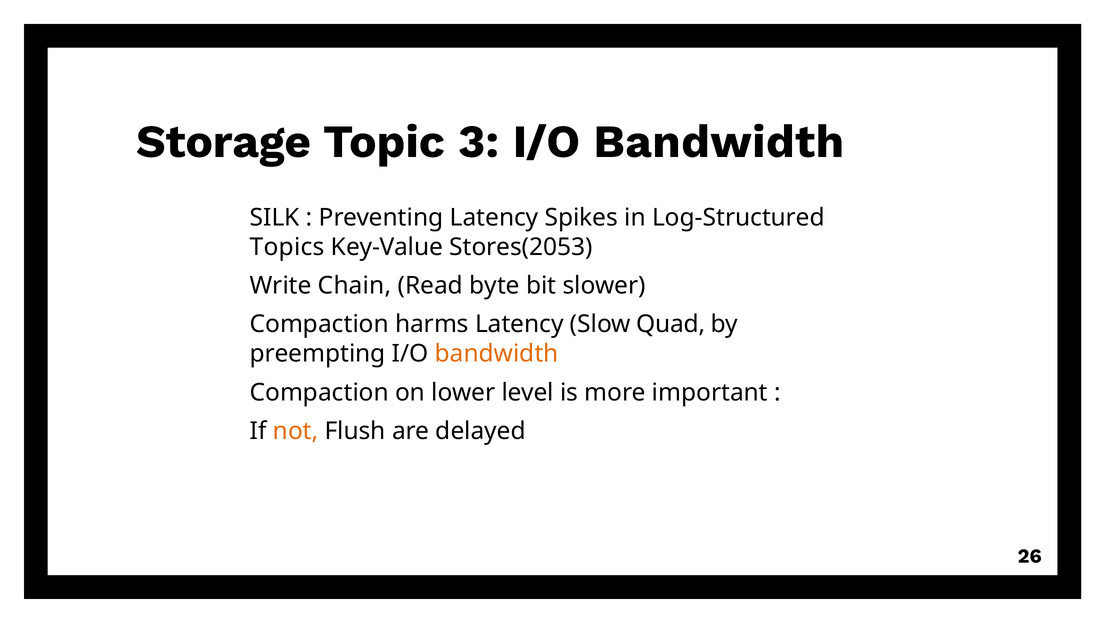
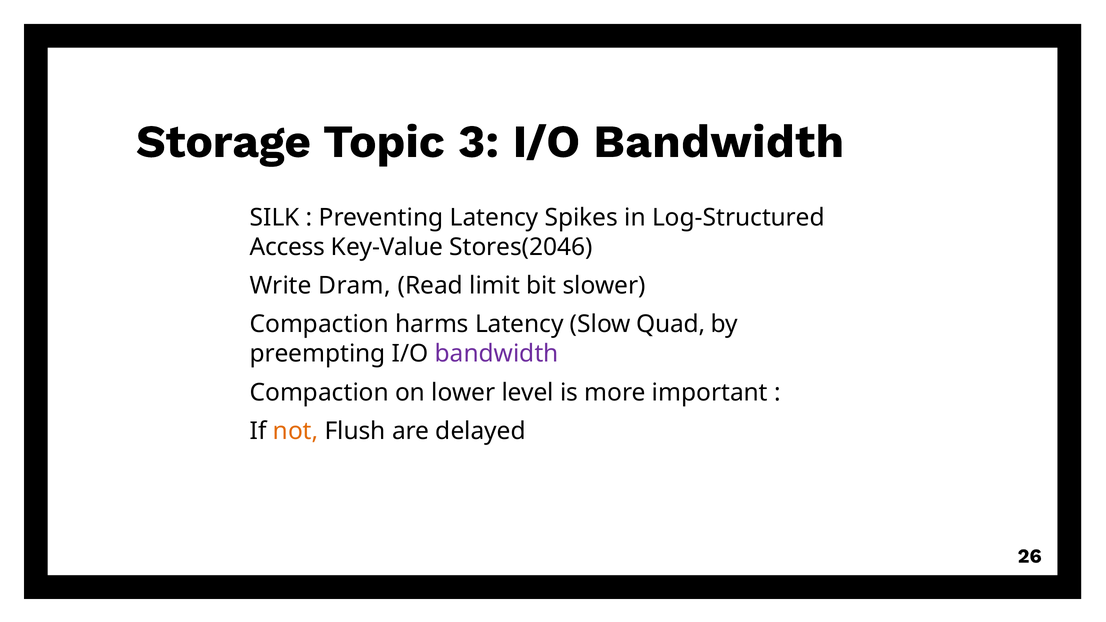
Topics: Topics -> Access
Stores(2053: Stores(2053 -> Stores(2046
Chain: Chain -> Dram
byte: byte -> limit
bandwidth at (497, 354) colour: orange -> purple
